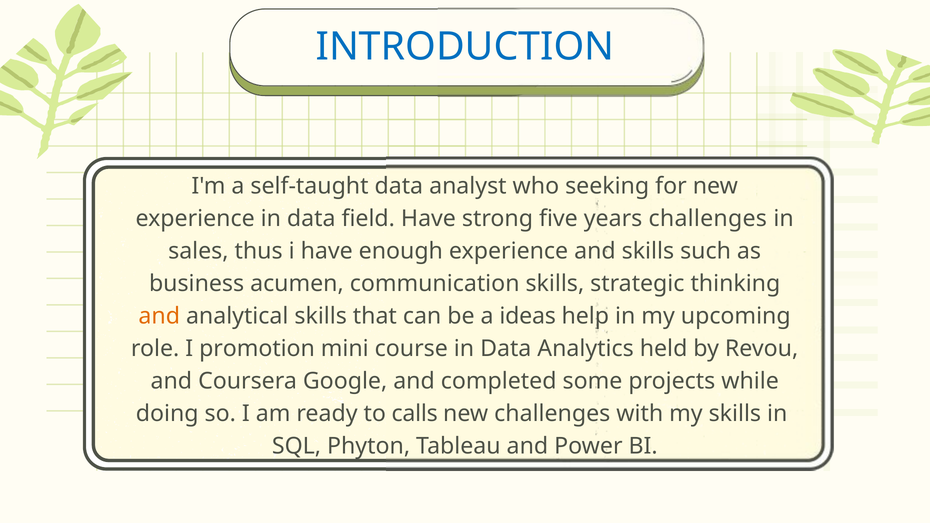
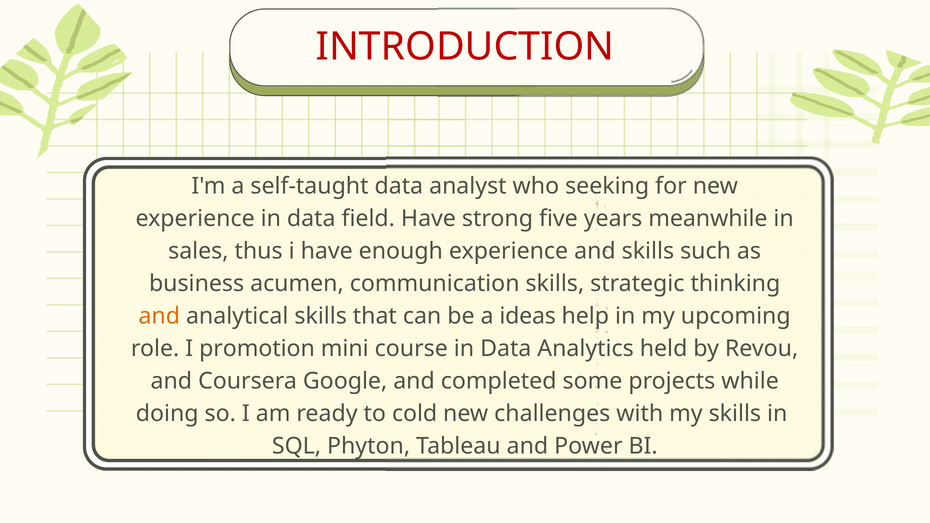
INTRODUCTION colour: blue -> red
years challenges: challenges -> meanwhile
calls: calls -> cold
